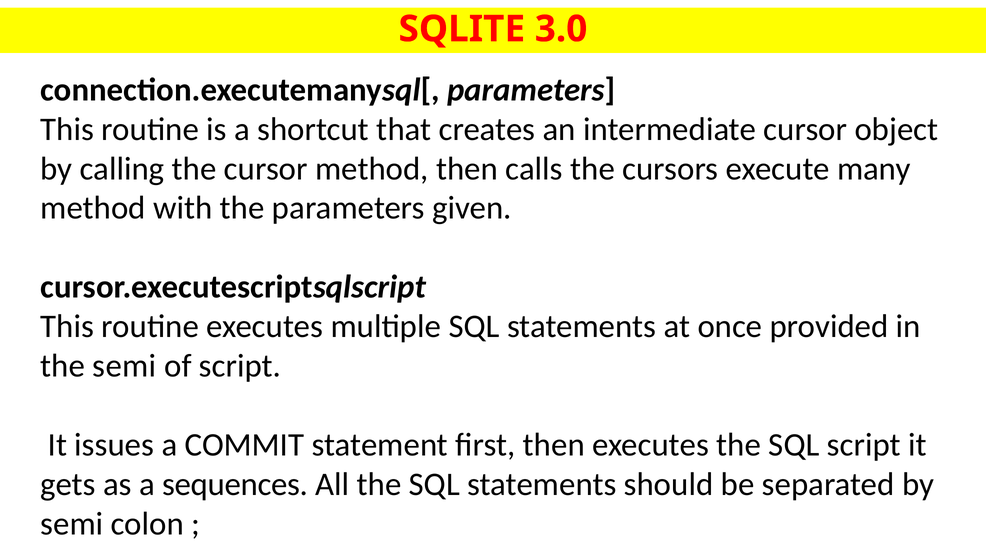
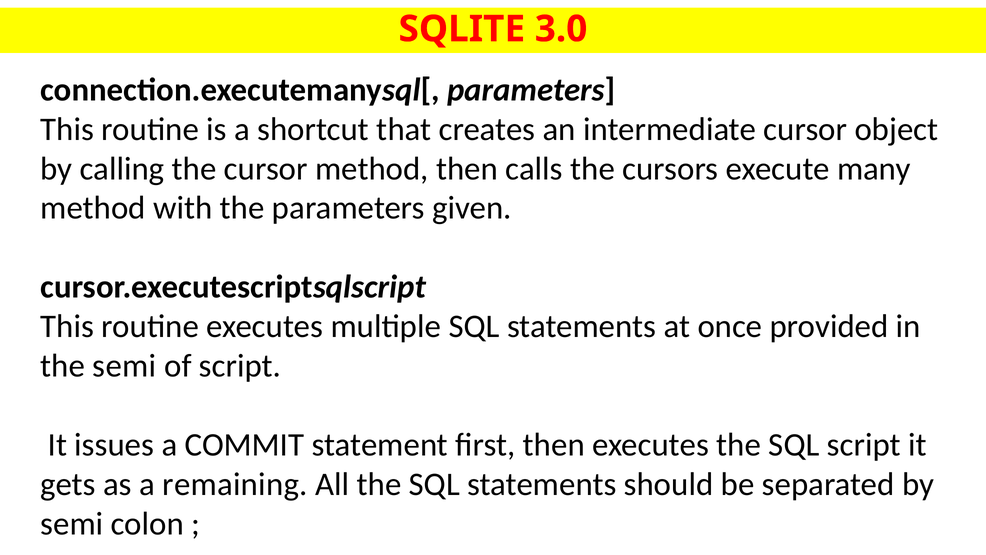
sequences: sequences -> remaining
